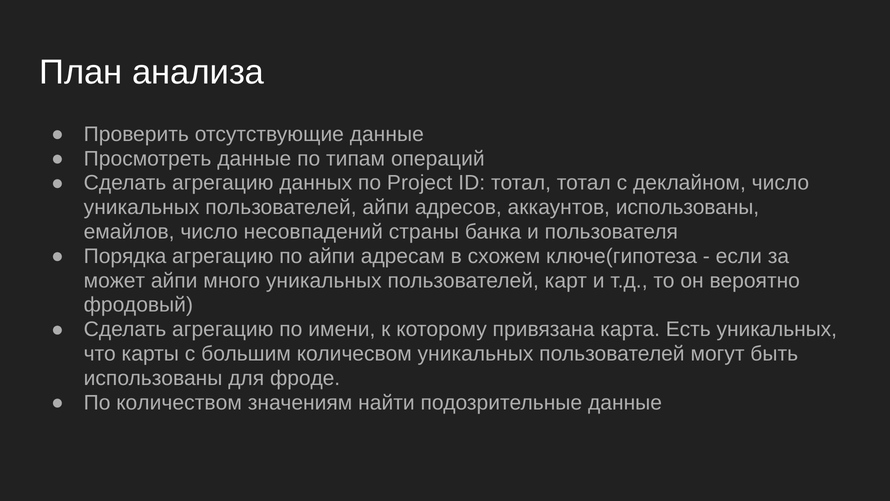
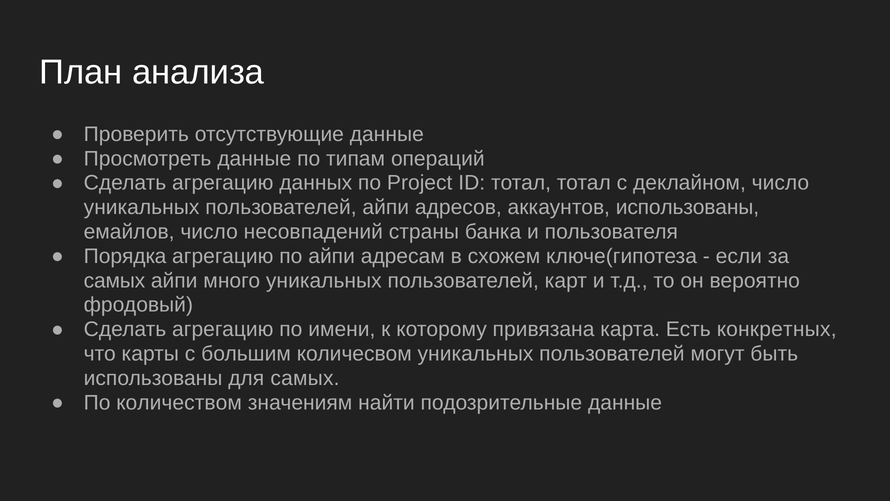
может at (114, 280): может -> самых
Есть уникальных: уникальных -> конкретных
для фроде: фроде -> самых
